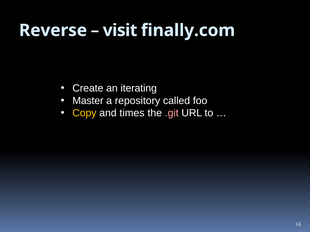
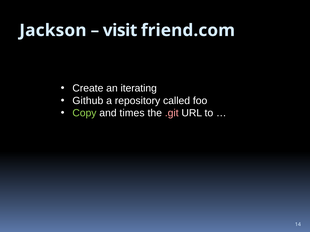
Reverse: Reverse -> Jackson
finally.com: finally.com -> friend.com
Master: Master -> Github
Copy colour: yellow -> light green
